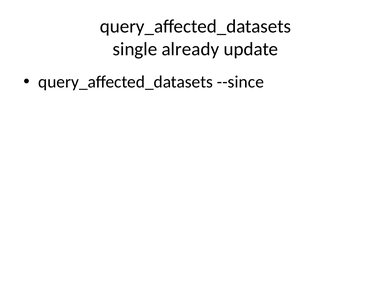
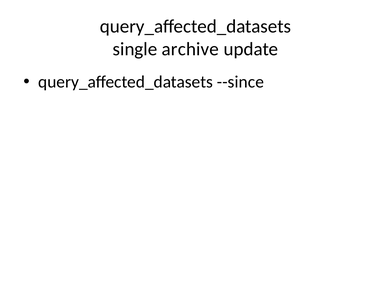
already: already -> archive
